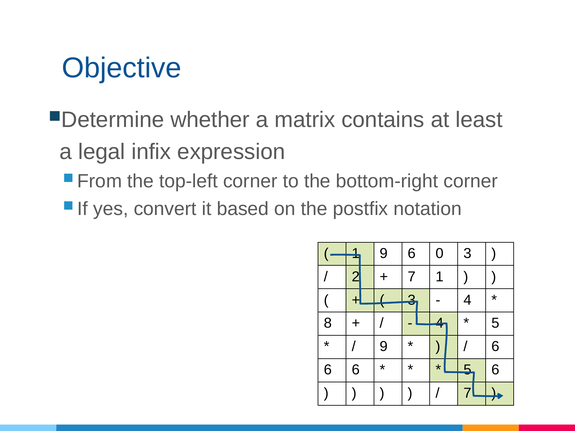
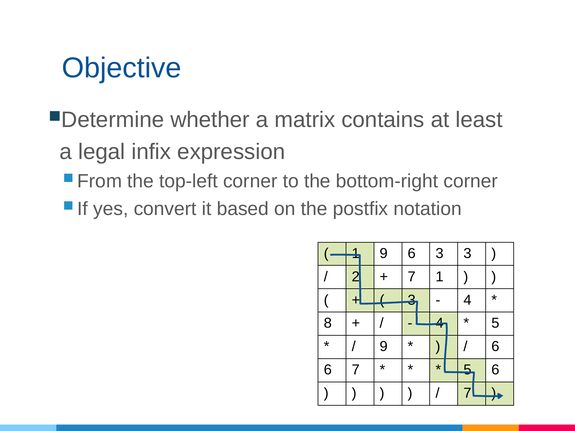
6 0: 0 -> 3
6 at (356, 370): 6 -> 7
